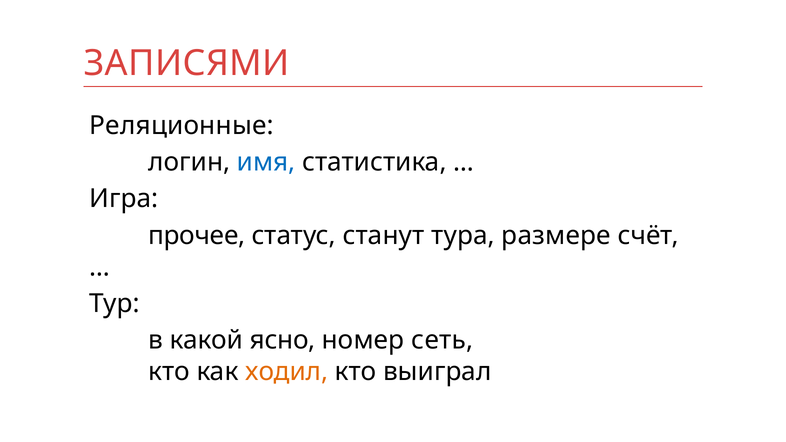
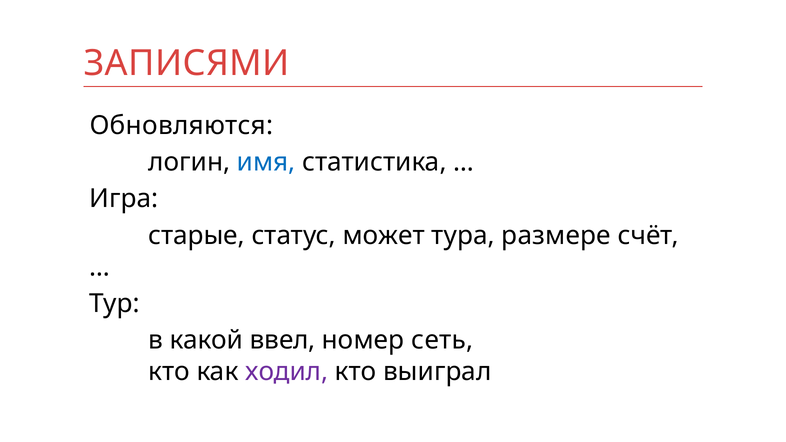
Реляционные: Реляционные -> Обновляются
прочее: прочее -> старые
станут: станут -> может
ясно: ясно -> ввел
ходил colour: orange -> purple
